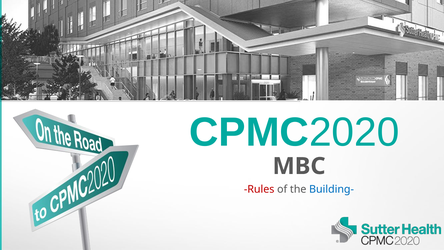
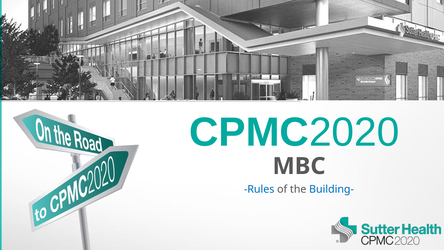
Rules colour: red -> blue
